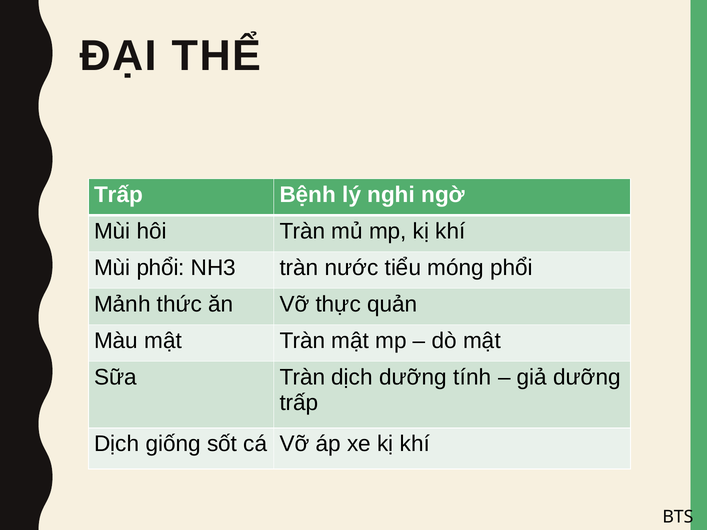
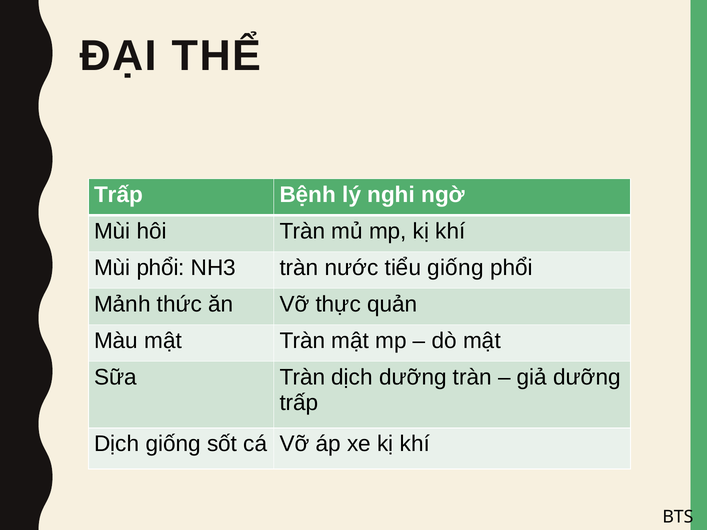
tiểu móng: móng -> giống
dưỡng tính: tính -> tràn
